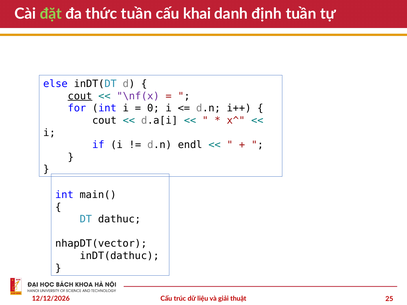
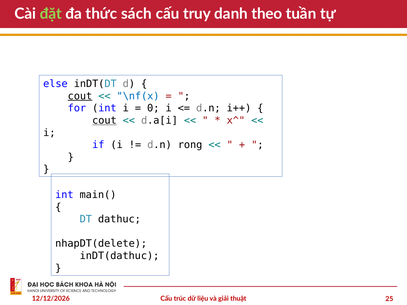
thức tuần: tuần -> sách
khai: khai -> truy
định: định -> theo
\nf(x colour: purple -> blue
cout at (104, 121) underline: none -> present
endl: endl -> rong
nhapDT(vector: nhapDT(vector -> nhapDT(delete
